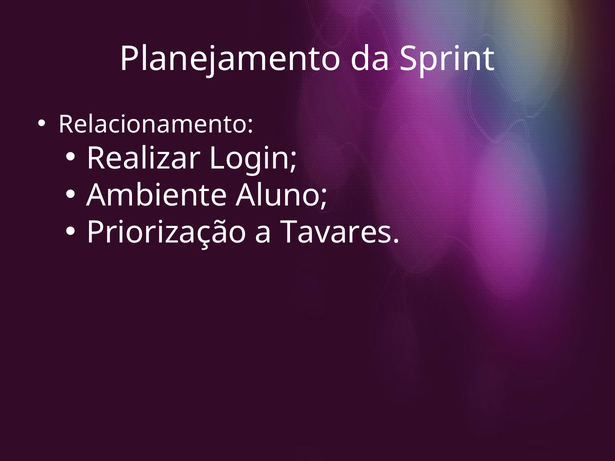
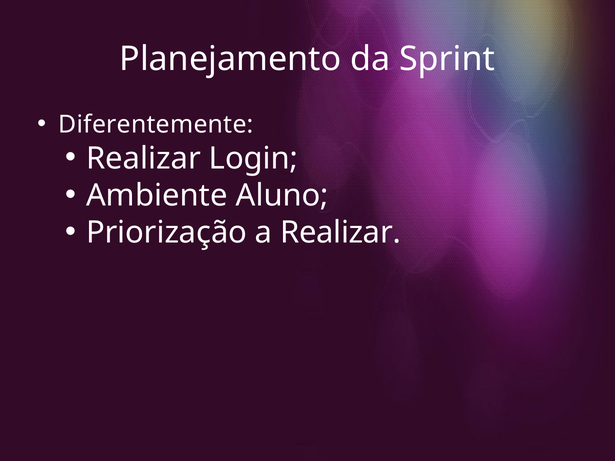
Relacionamento: Relacionamento -> Diferentemente
a Tavares: Tavares -> Realizar
